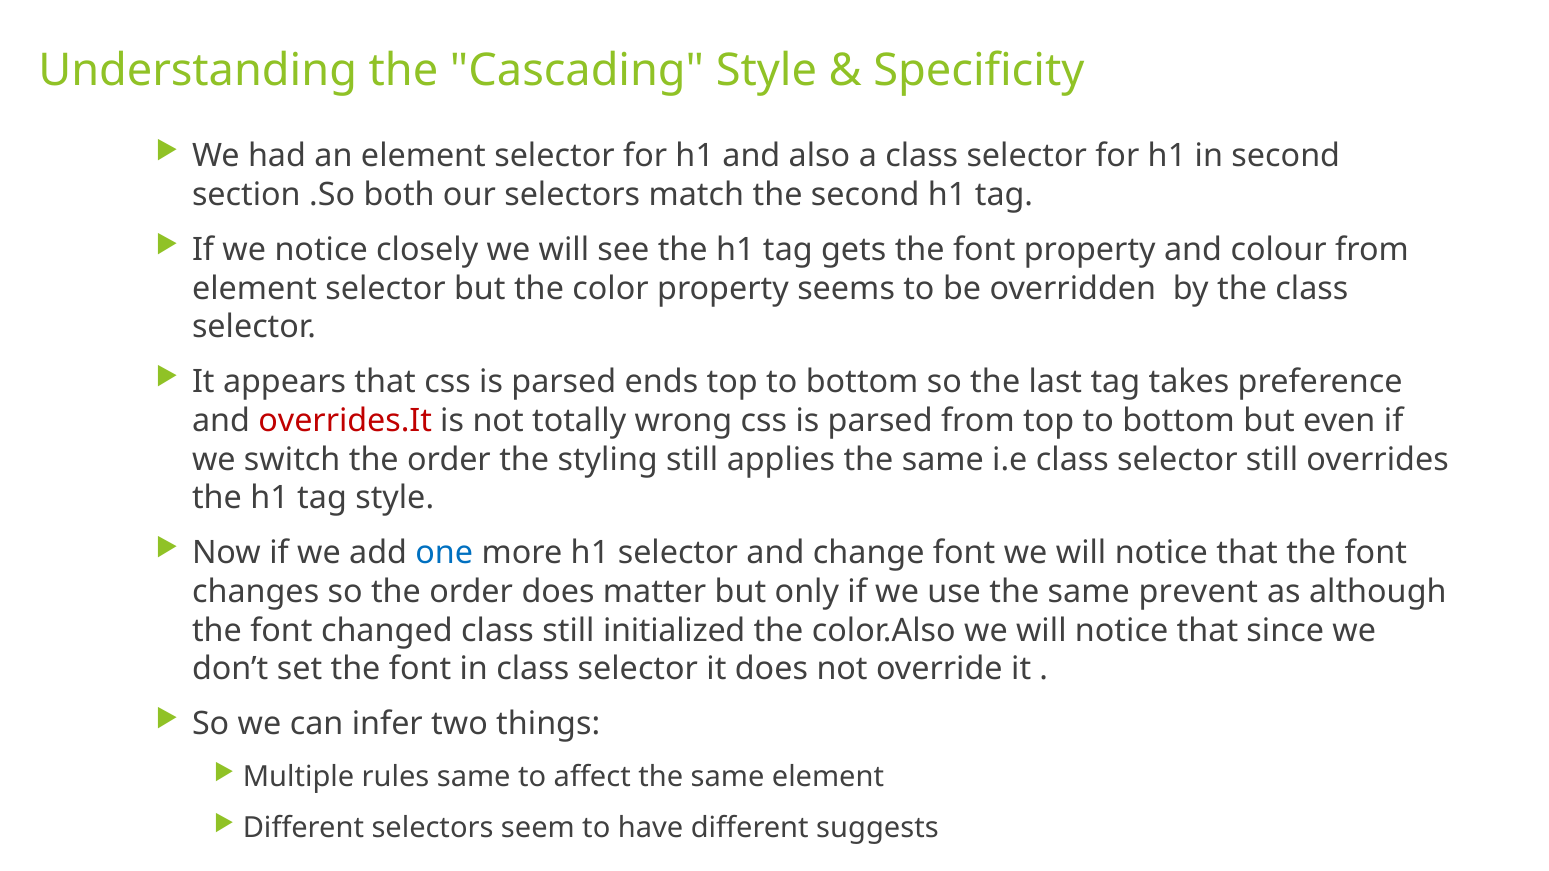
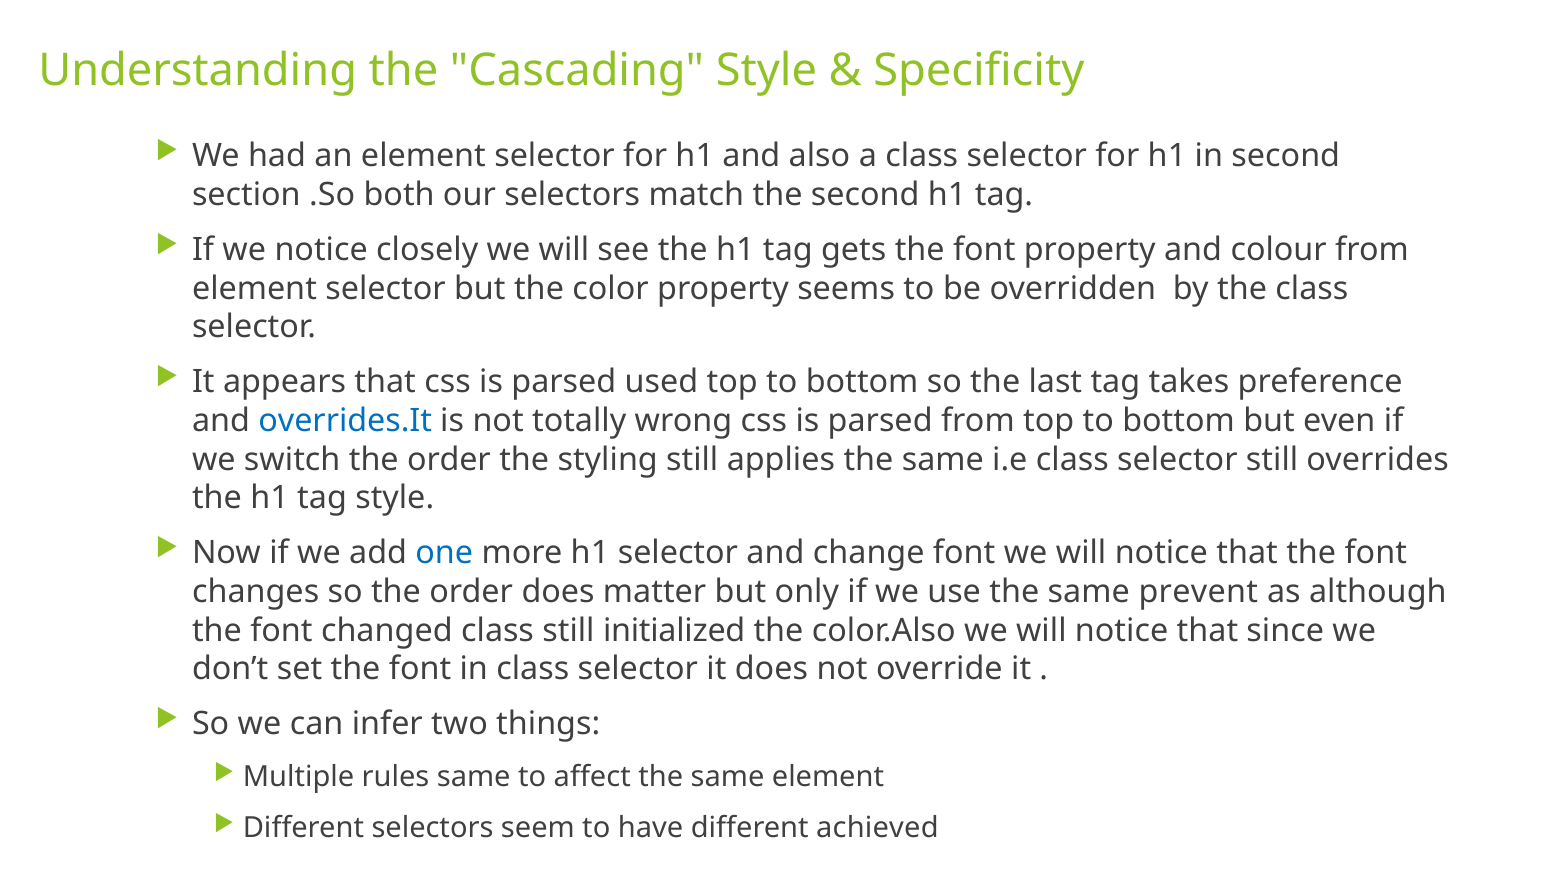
ends: ends -> used
overrides.It colour: red -> blue
suggests: suggests -> achieved
